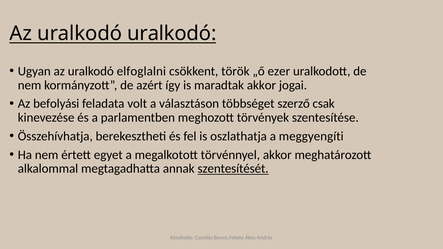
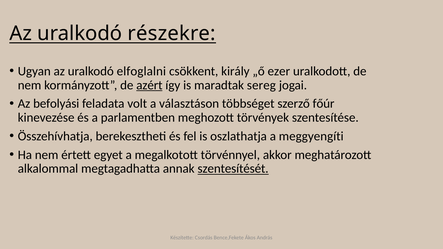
uralkodó uralkodó: uralkodó -> részekre
török: török -> király
azért underline: none -> present
maradtak akkor: akkor -> sereg
csak: csak -> főúr
